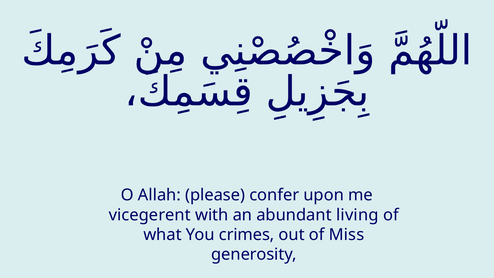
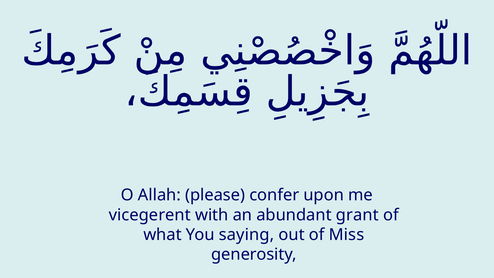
living: living -> grant
crimes: crimes -> saying
